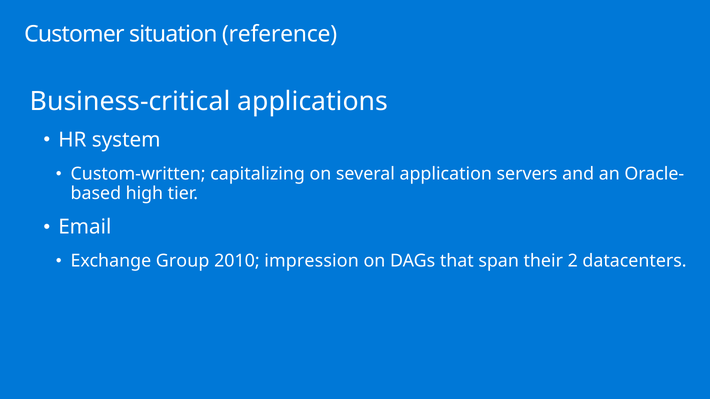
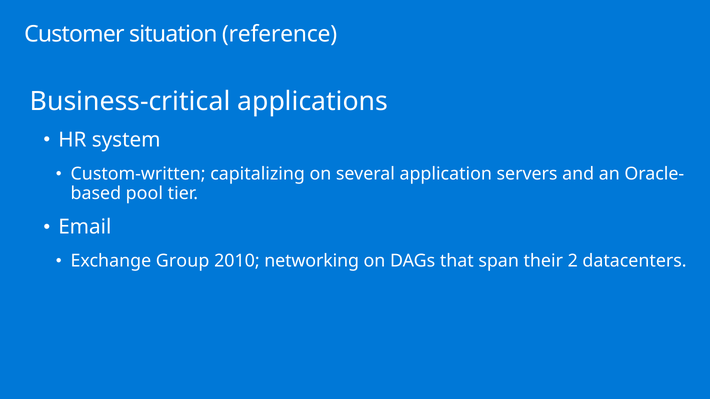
high: high -> pool
impression: impression -> networking
